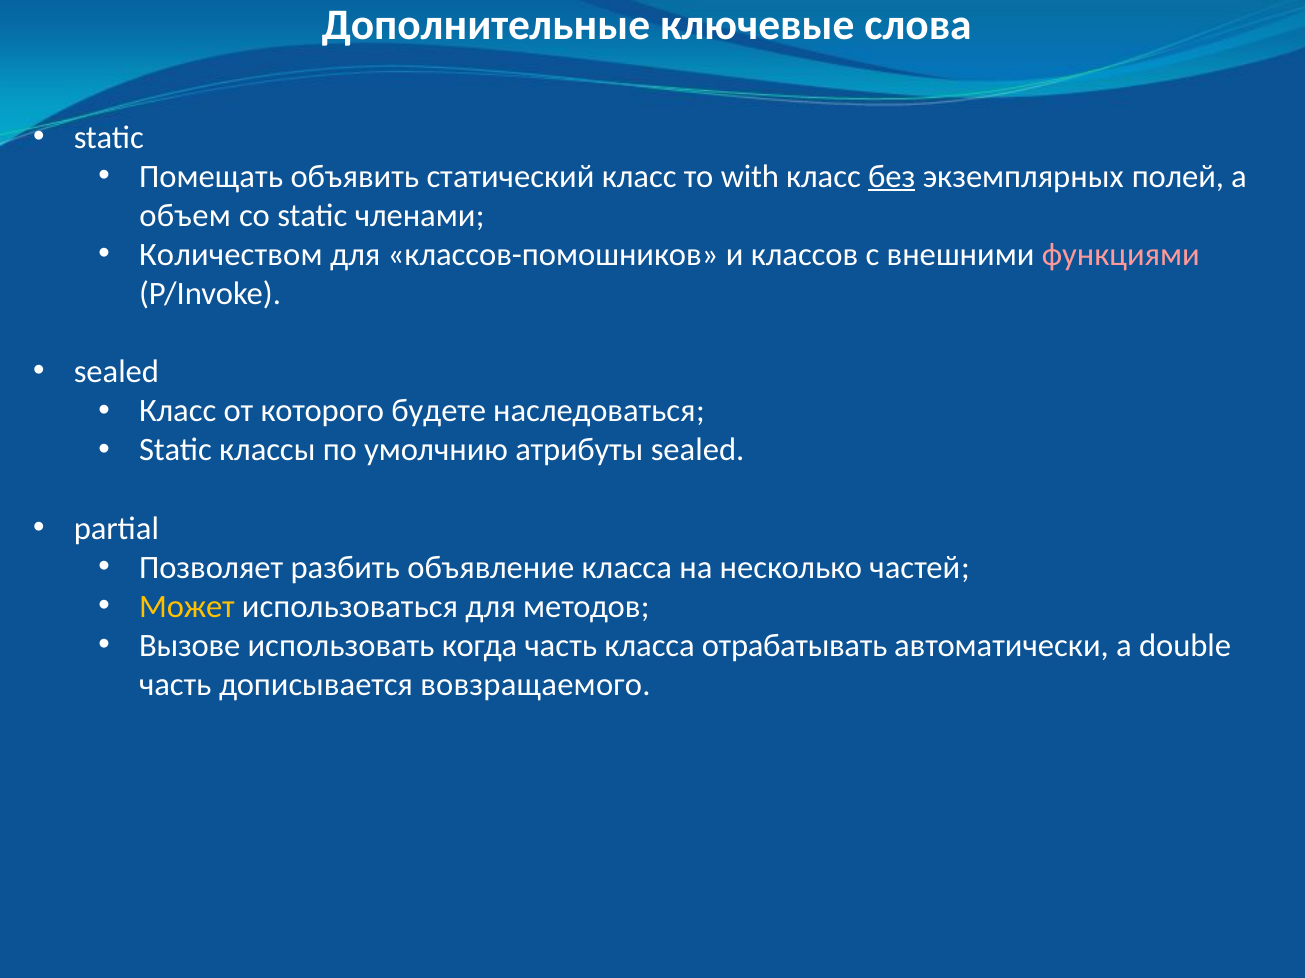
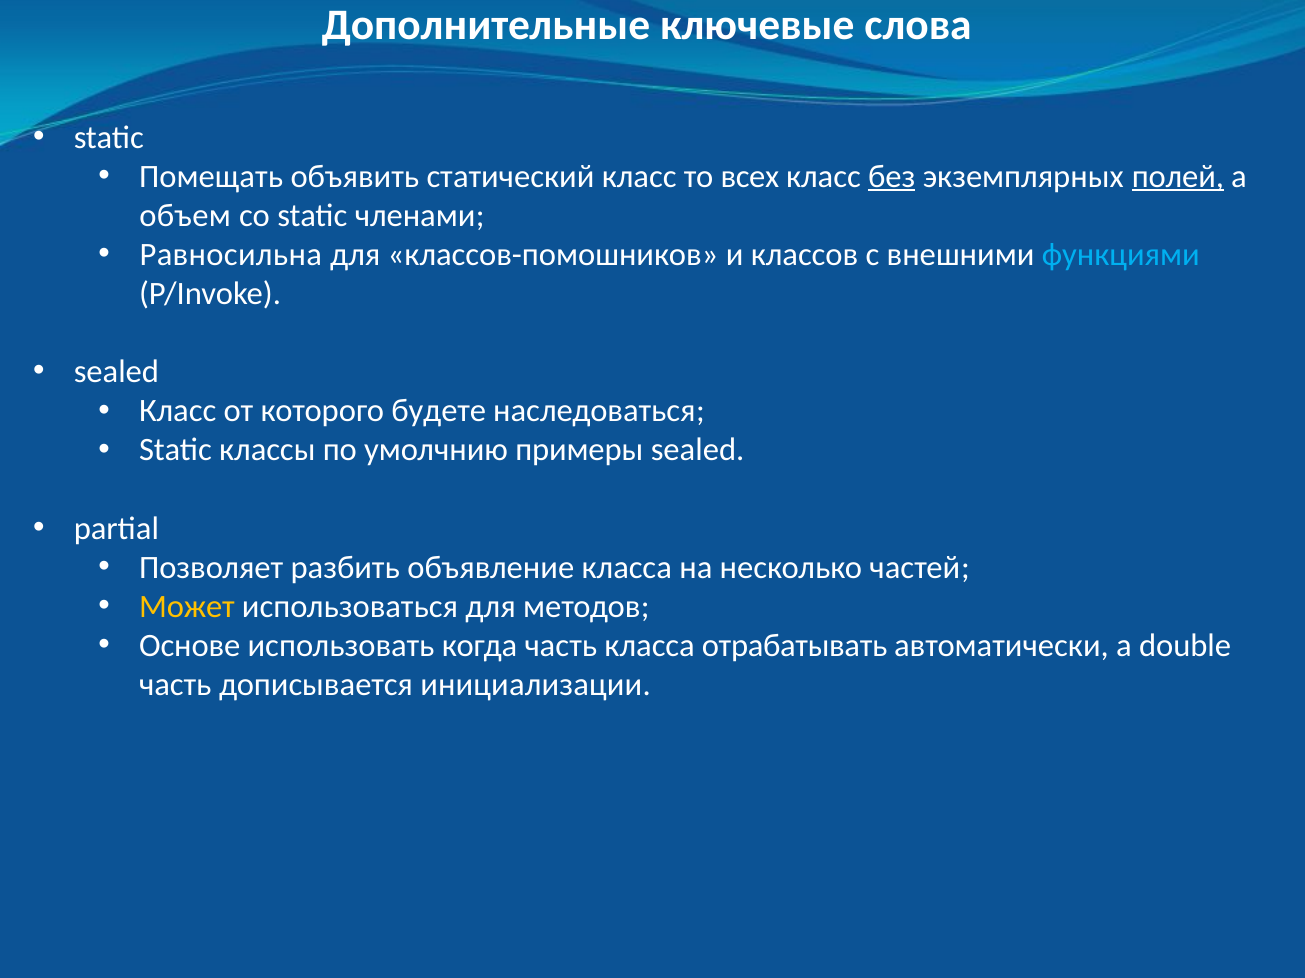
with: with -> всех
полей underline: none -> present
Количеством: Количеством -> Равносильна
функциями colour: pink -> light blue
атрибуты: атрибуты -> примеры
Вызове: Вызове -> Основе
вовзращаемого: вовзращаемого -> инициализации
